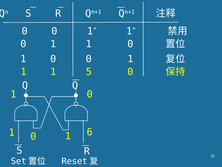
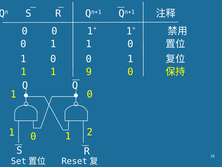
5: 5 -> 9
6: 6 -> 2
